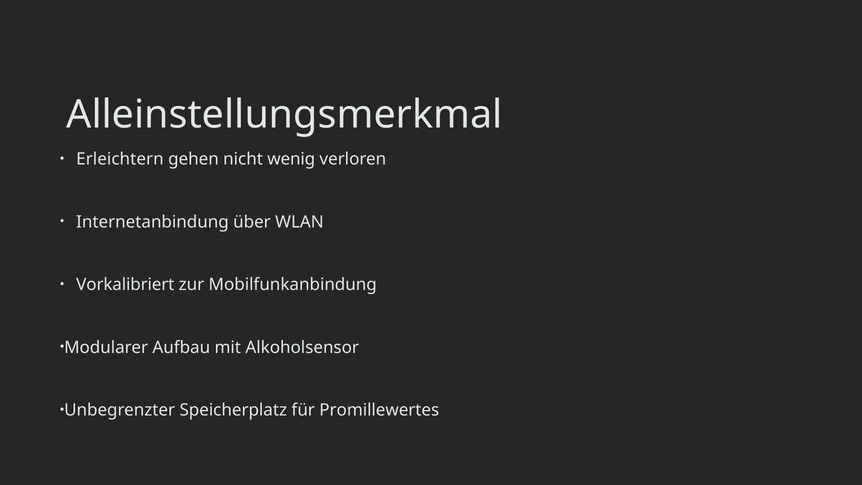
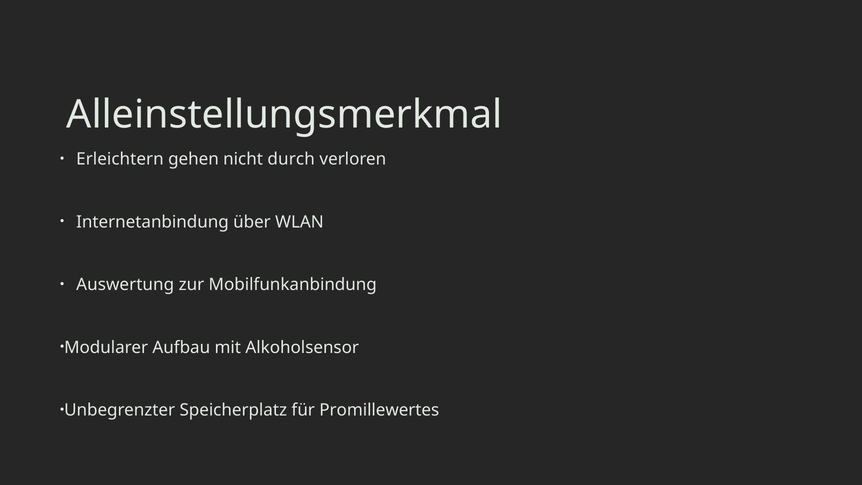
wenig: wenig -> durch
Vorkalibriert: Vorkalibriert -> Auswertung
